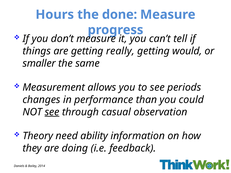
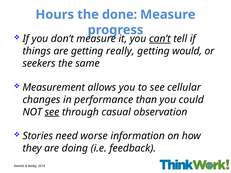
can’t underline: none -> present
smaller: smaller -> seekers
periods: periods -> cellular
Theory: Theory -> Stories
ability: ability -> worse
